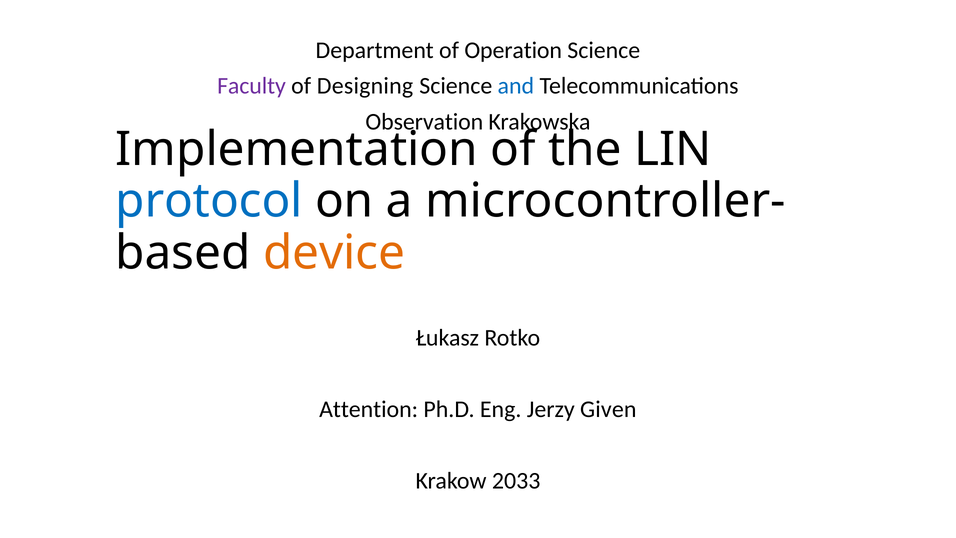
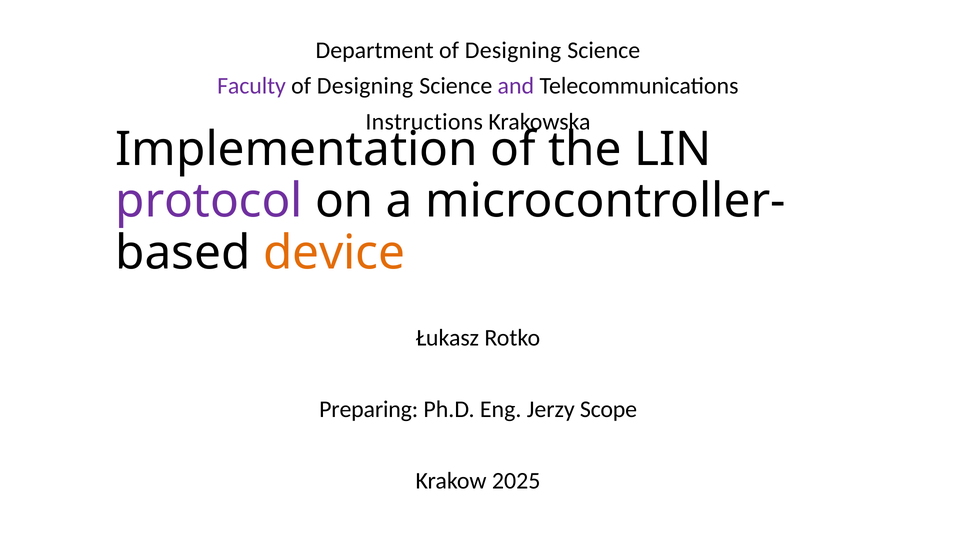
Department of Operation: Operation -> Designing
and colour: blue -> purple
Observation: Observation -> Instructions
protocol colour: blue -> purple
Attention: Attention -> Preparing
Given: Given -> Scope
2033: 2033 -> 2025
